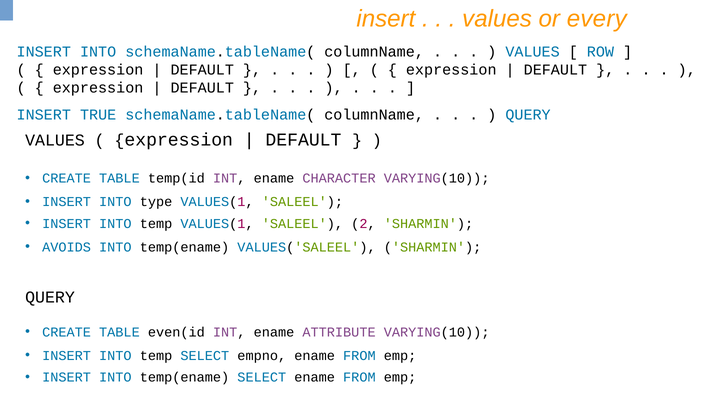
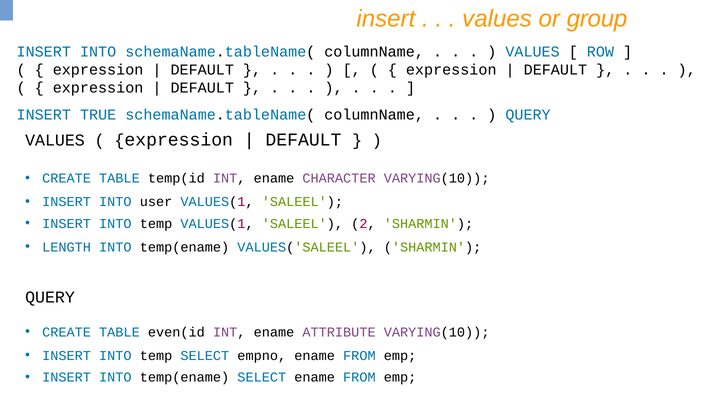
every: every -> group
type: type -> user
AVOIDS: AVOIDS -> LENGTH
